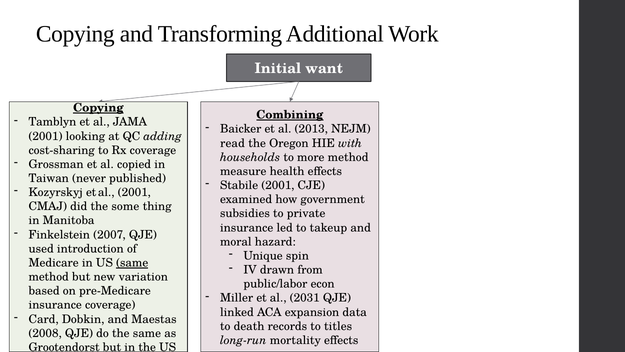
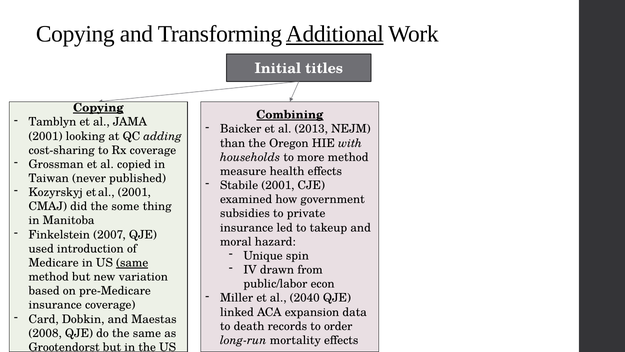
Additional underline: none -> present
want: want -> titles
read: read -> than
2031: 2031 -> 2040
titles: titles -> order
